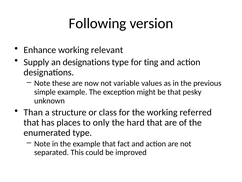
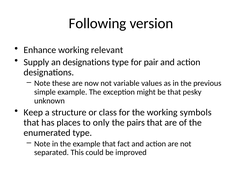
ting: ting -> pair
Than: Than -> Keep
referred: referred -> symbols
hard: hard -> pairs
